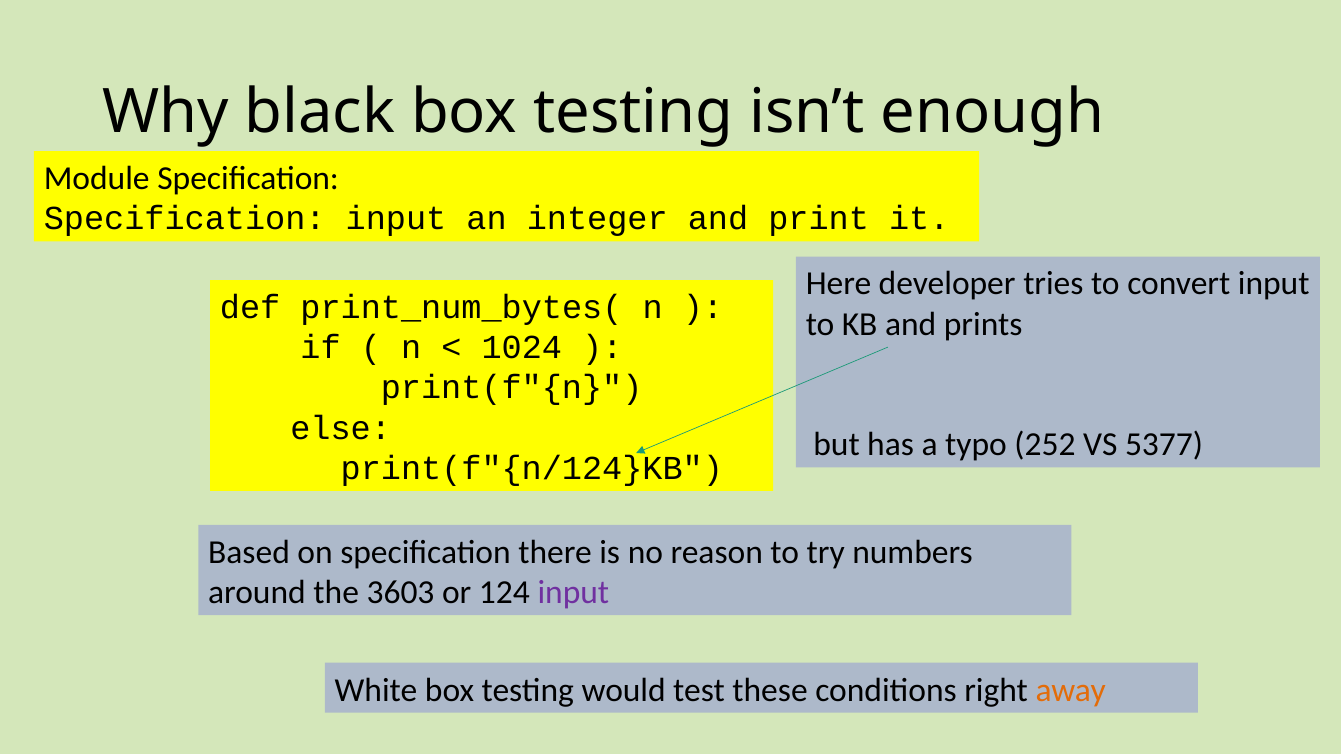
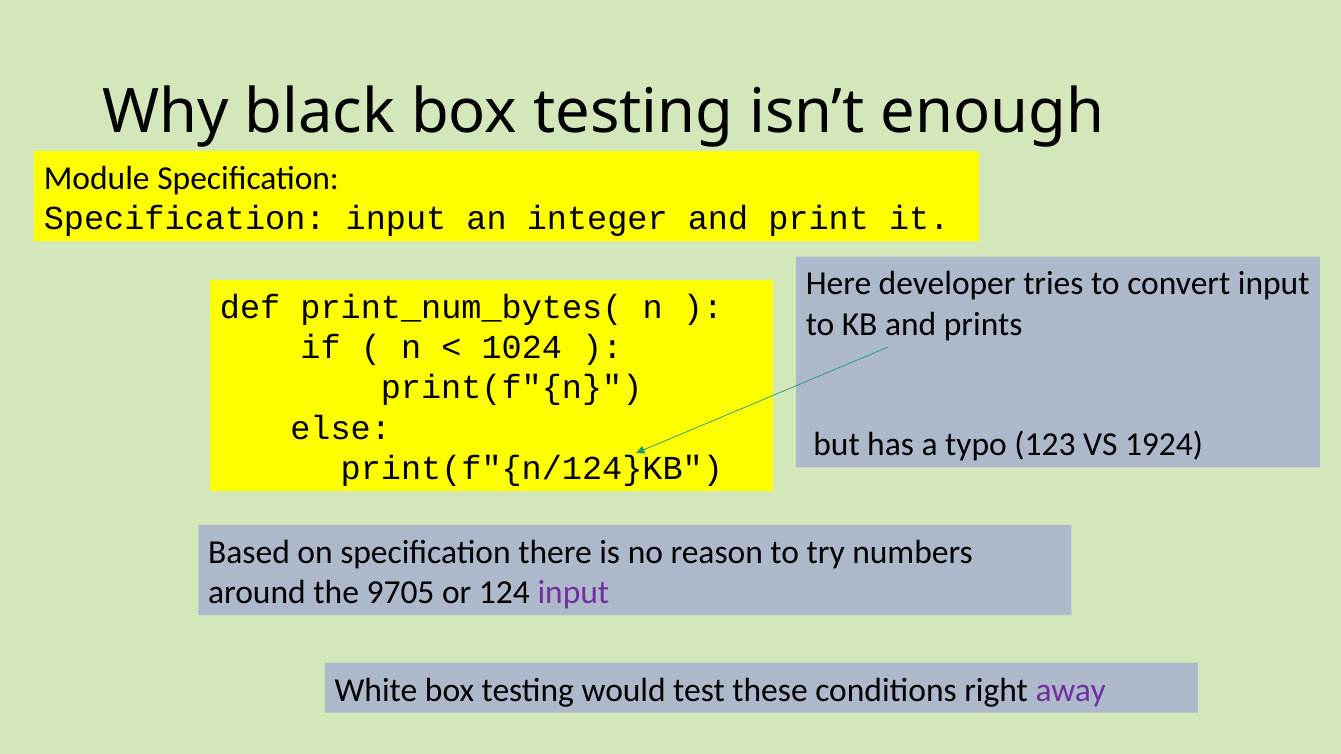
252: 252 -> 123
5377: 5377 -> 1924
3603: 3603 -> 9705
away colour: orange -> purple
